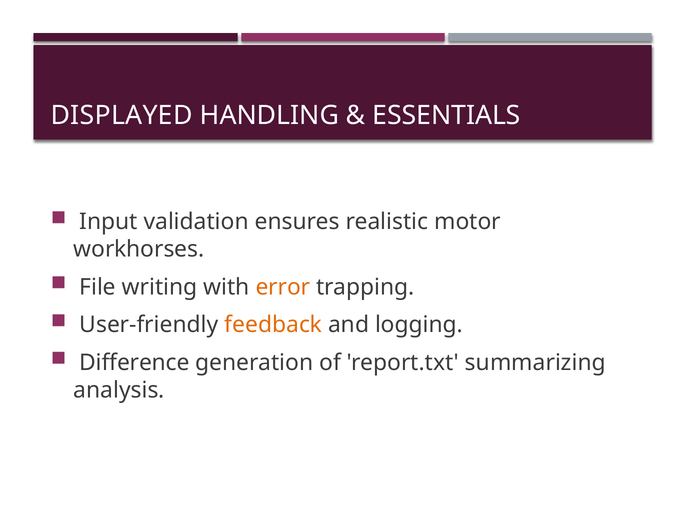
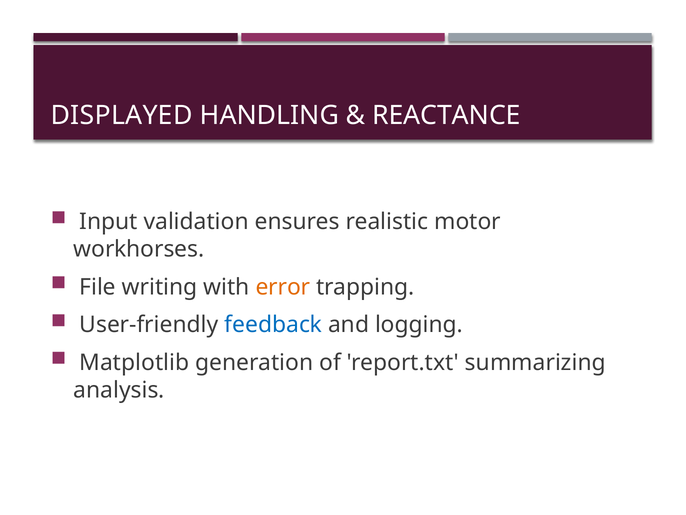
ESSENTIALS: ESSENTIALS -> REACTANCE
feedback colour: orange -> blue
Difference: Difference -> Matplotlib
